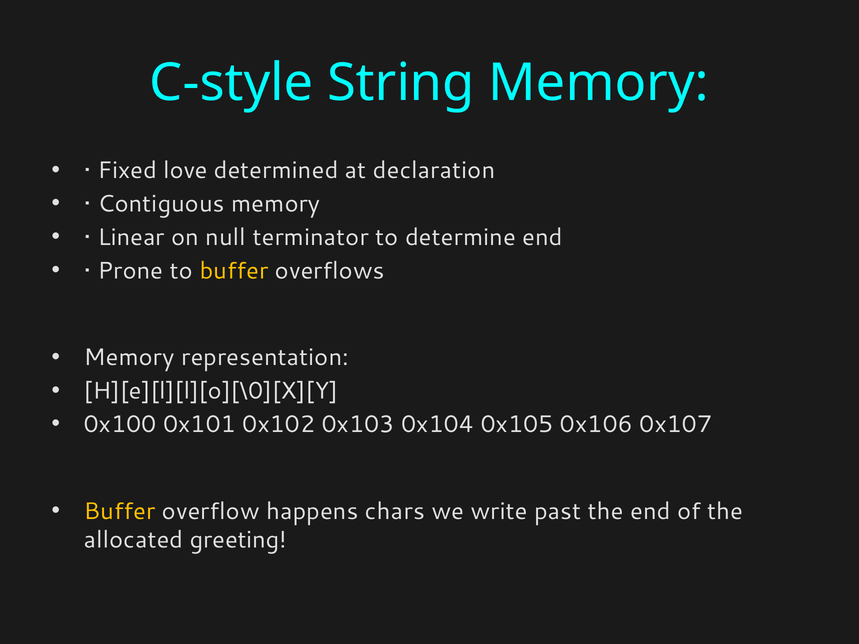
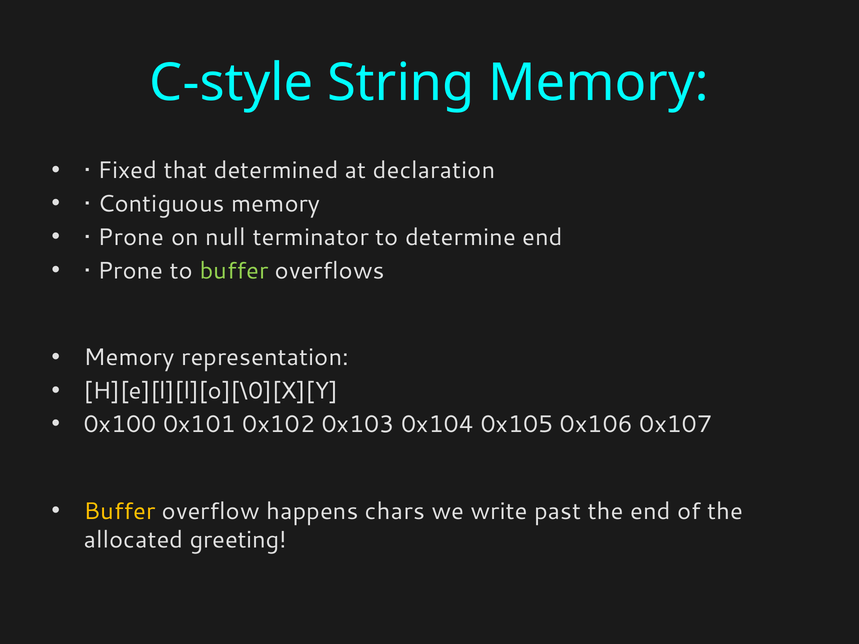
love: love -> that
Linear at (131, 237): Linear -> Prone
buffer at (234, 271) colour: yellow -> light green
